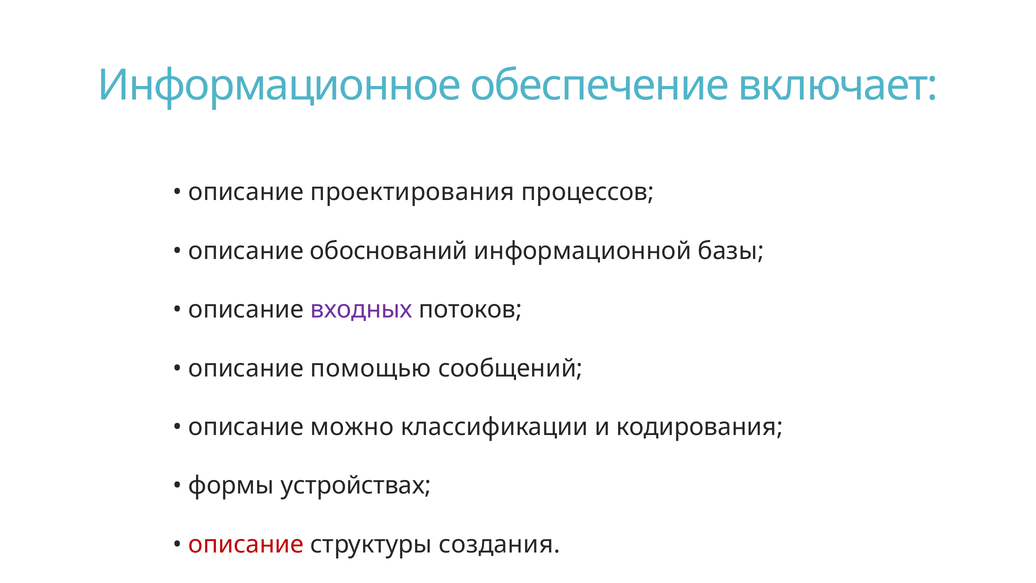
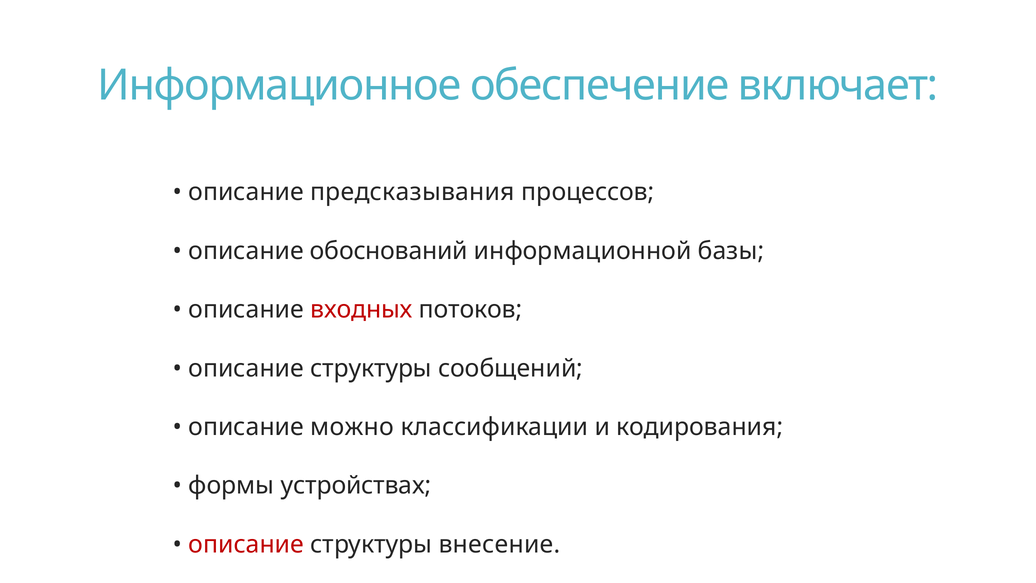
проектирования: проектирования -> предсказывания
входных colour: purple -> red
помощью at (371, 368): помощью -> структуры
создания: создания -> внесение
